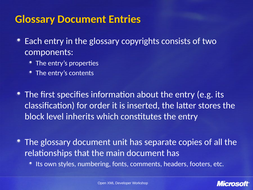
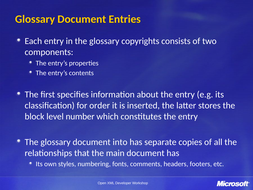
inherits: inherits -> number
unit: unit -> into
